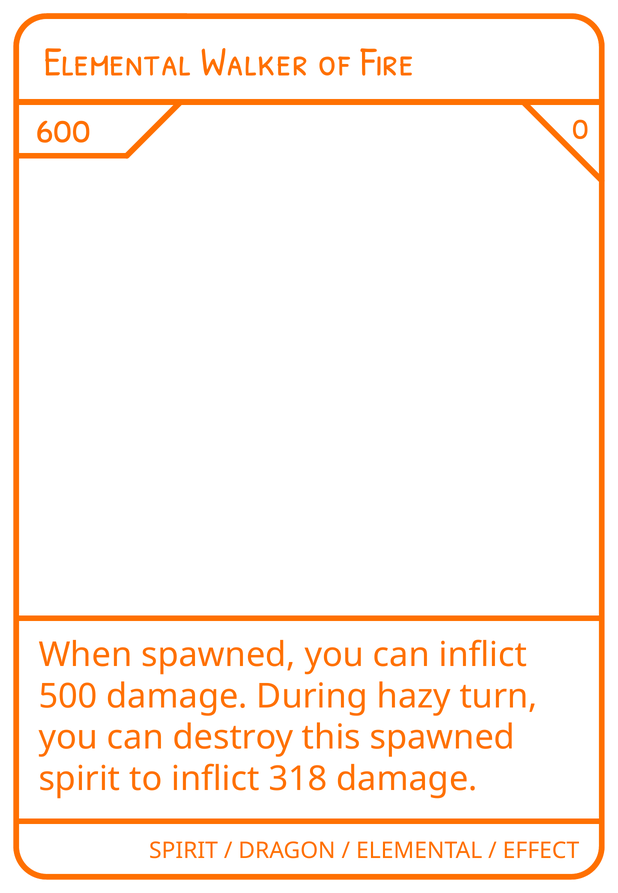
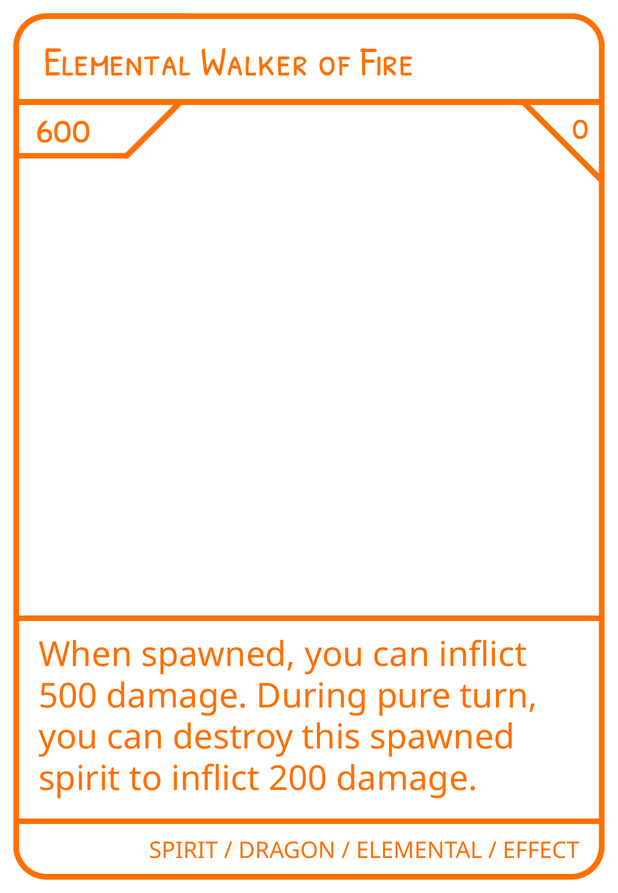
hazy: hazy -> pure
318: 318 -> 200
